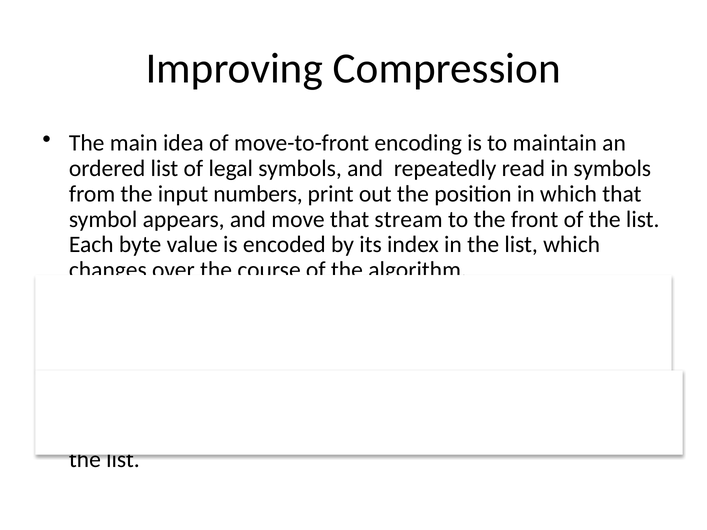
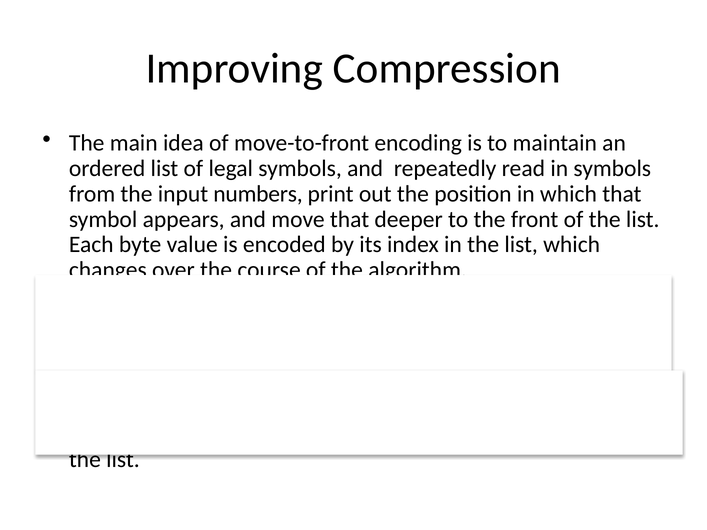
that stream: stream -> deeper
